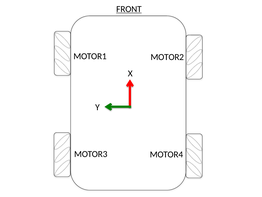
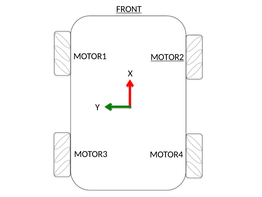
MOTOR2 underline: none -> present
